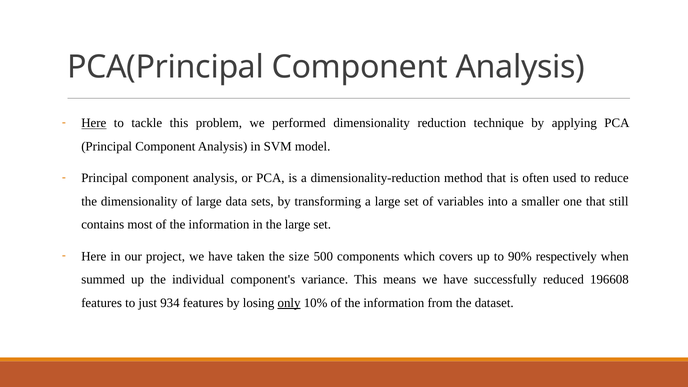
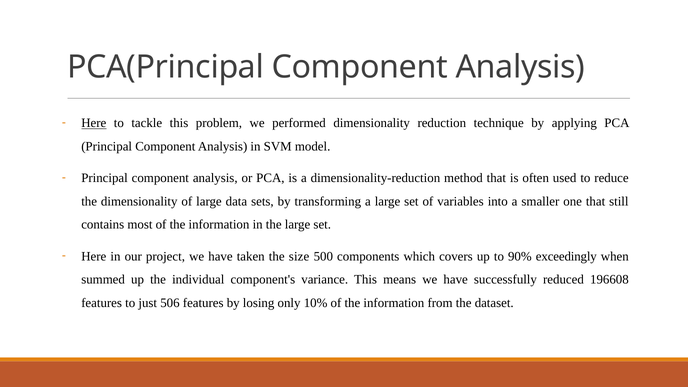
respectively: respectively -> exceedingly
934: 934 -> 506
only underline: present -> none
